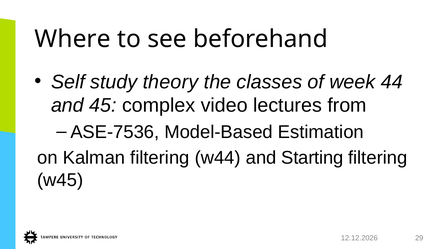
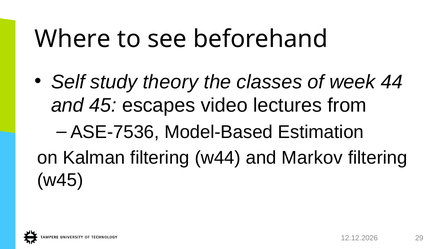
complex: complex -> escapes
Starting: Starting -> Markov
